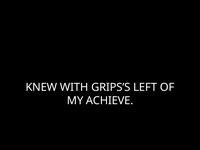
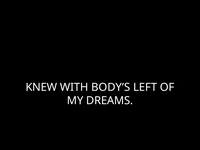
GRIPS’S: GRIPS’S -> BODY’S
ACHIEVE: ACHIEVE -> DREAMS
